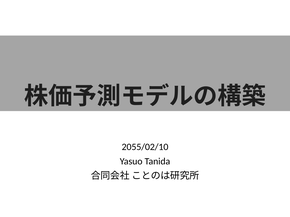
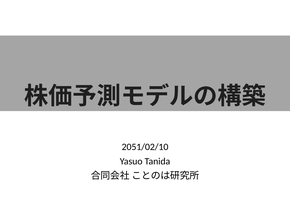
2055/02/10: 2055/02/10 -> 2051/02/10
